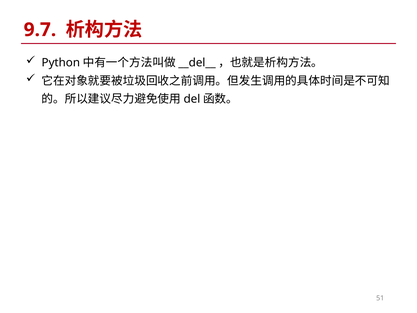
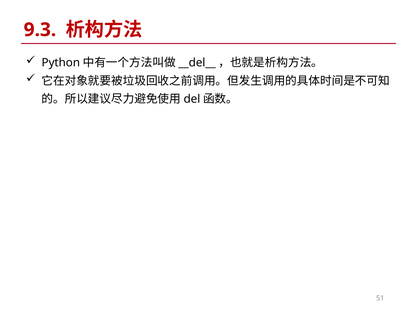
9.7: 9.7 -> 9.3
